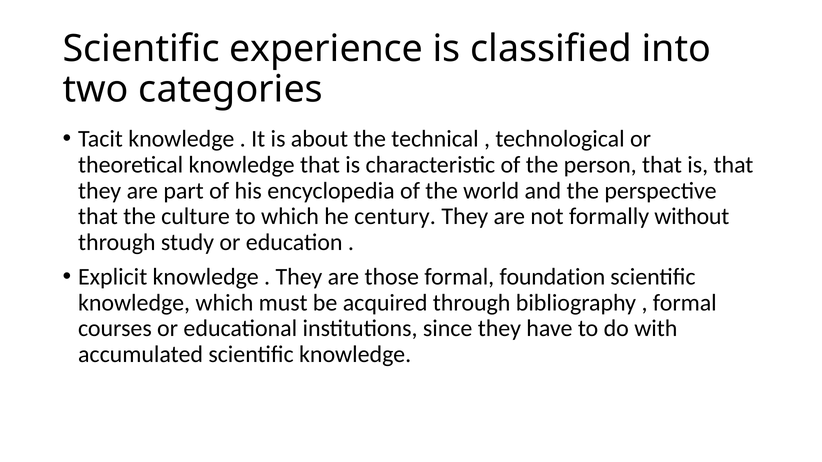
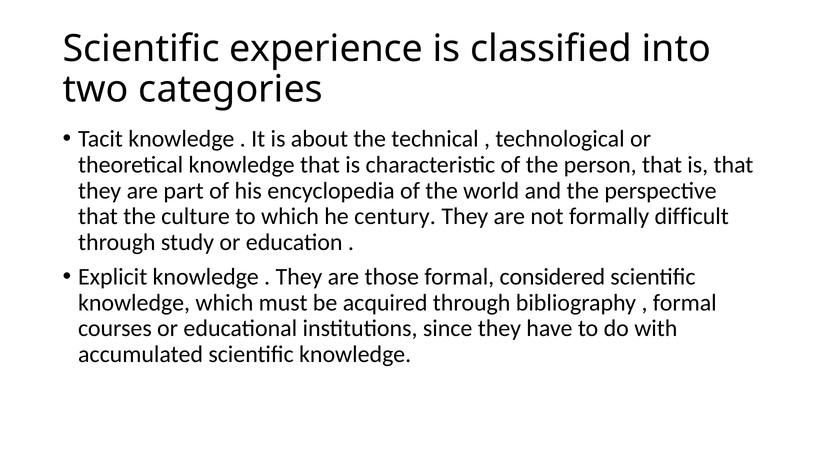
without: without -> difficult
foundation: foundation -> considered
